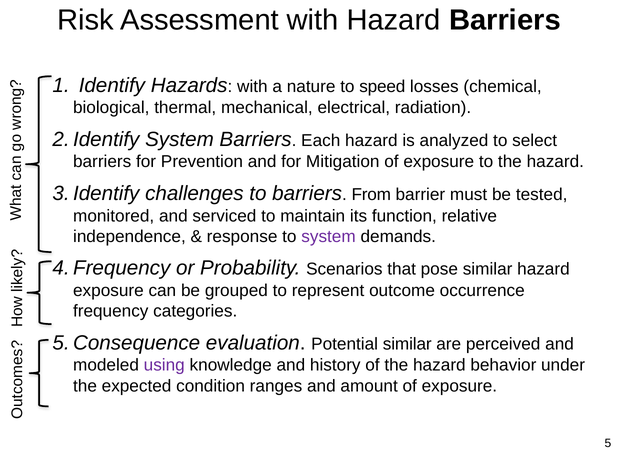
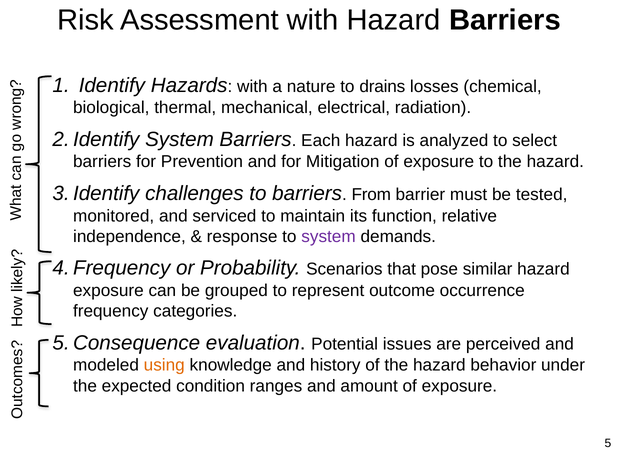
speed: speed -> drains
Potential similar: similar -> issues
using colour: purple -> orange
